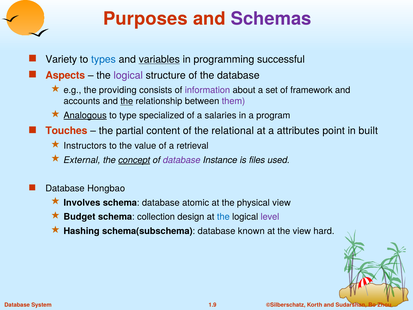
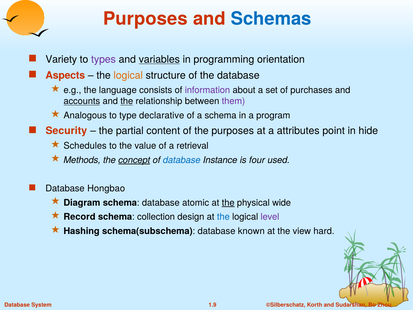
Schemas colour: purple -> blue
types colour: blue -> purple
successful: successful -> orientation
logical at (128, 75) colour: purple -> orange
providing: providing -> language
framework: framework -> purchases
accounts underline: none -> present
Analogous underline: present -> none
specialized: specialized -> declarative
a salaries: salaries -> schema
Touches: Touches -> Security
the relational: relational -> purposes
built: built -> hide
Instructors: Instructors -> Schedules
External: External -> Methods
database at (182, 160) colour: purple -> blue
files: files -> four
Involves: Involves -> Diagram
the at (228, 203) underline: none -> present
physical view: view -> wide
Budget: Budget -> Record
